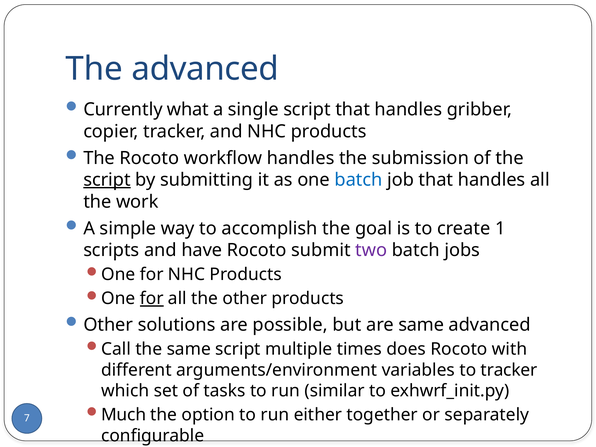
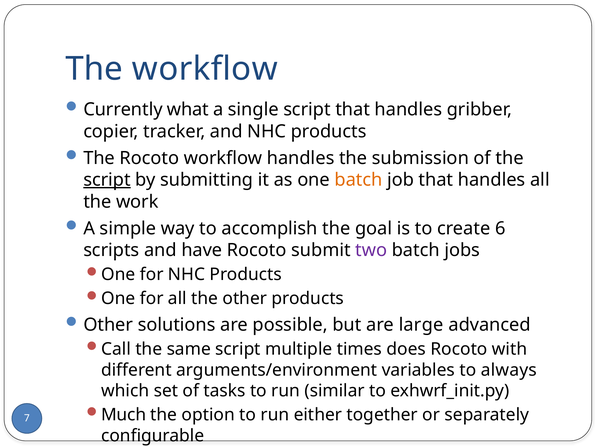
The advanced: advanced -> workflow
batch at (358, 180) colour: blue -> orange
1: 1 -> 6
for at (152, 299) underline: present -> none
are same: same -> large
to tracker: tracker -> always
